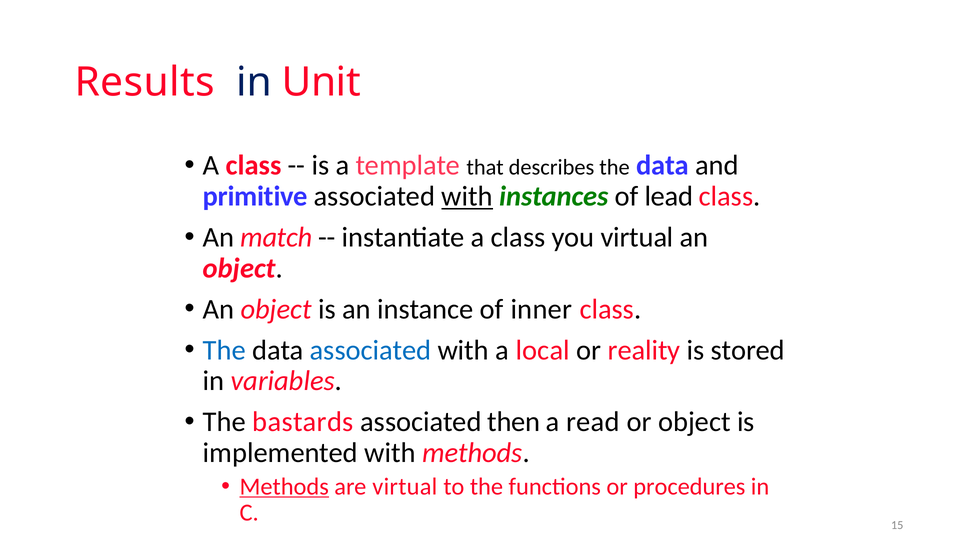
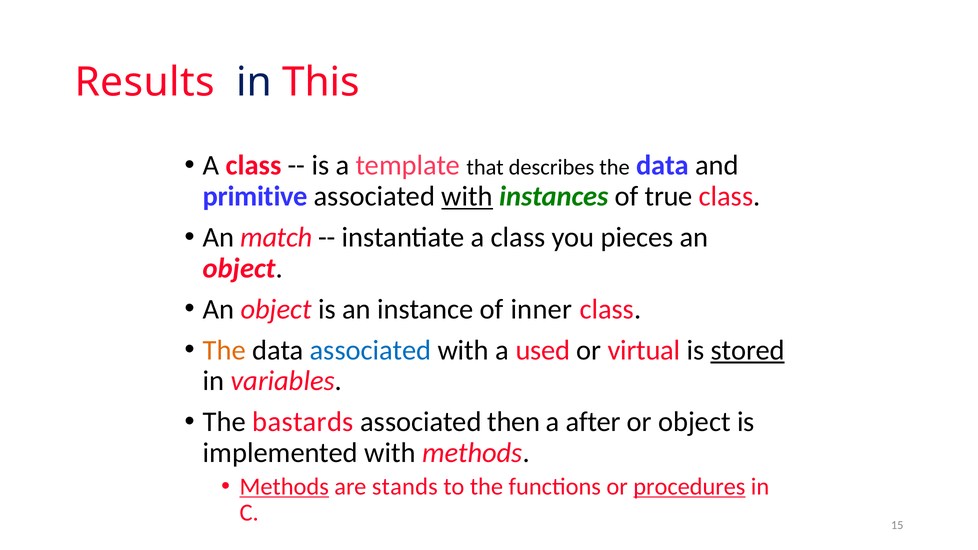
Unit: Unit -> This
lead: lead -> true
you virtual: virtual -> pieces
The at (224, 350) colour: blue -> orange
local: local -> used
reality: reality -> virtual
stored underline: none -> present
read: read -> after
are virtual: virtual -> stands
procedures underline: none -> present
